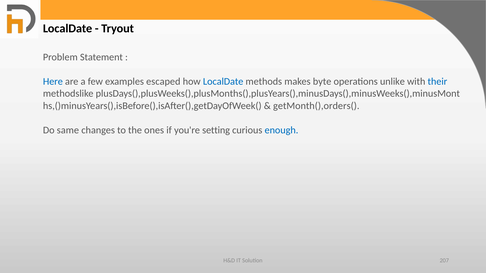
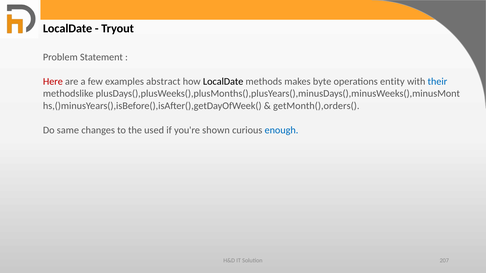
Here colour: blue -> red
escaped: escaped -> abstract
LocalDate at (223, 82) colour: blue -> black
unlike: unlike -> entity
ones: ones -> used
setting: setting -> shown
